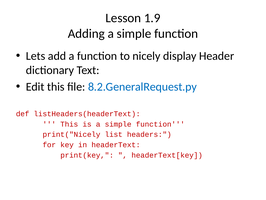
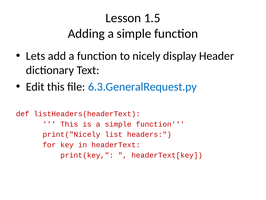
1.9: 1.9 -> 1.5
8.2.GeneralRequest.py: 8.2.GeneralRequest.py -> 6.3.GeneralRequest.py
